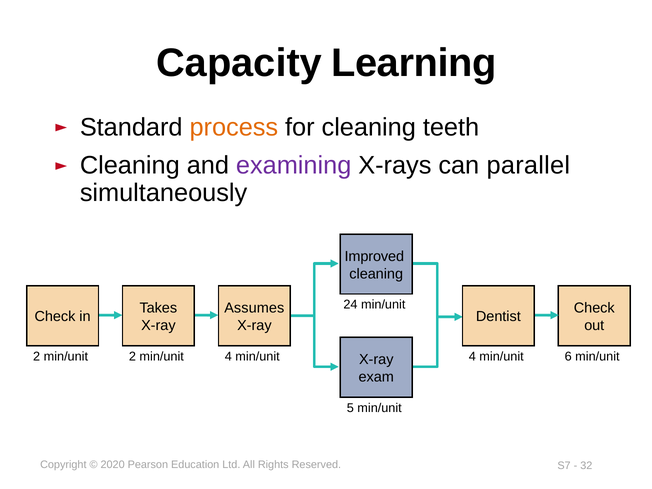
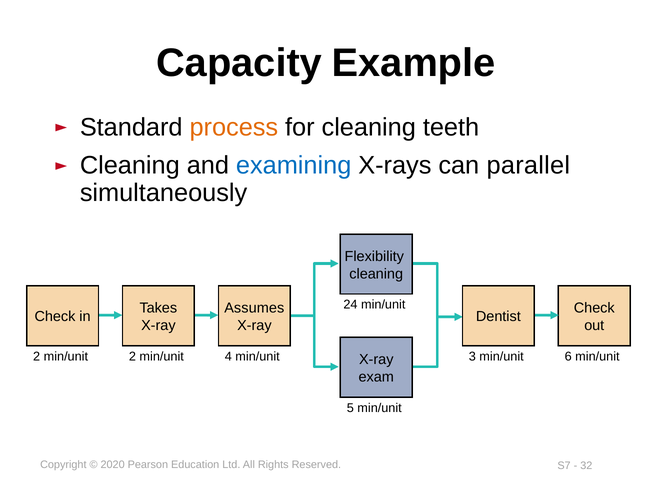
Learning: Learning -> Example
examining colour: purple -> blue
Improved: Improved -> Flexibility
min/unit 4: 4 -> 3
